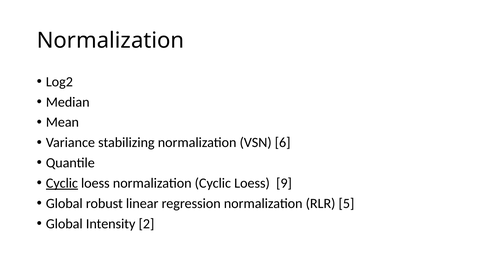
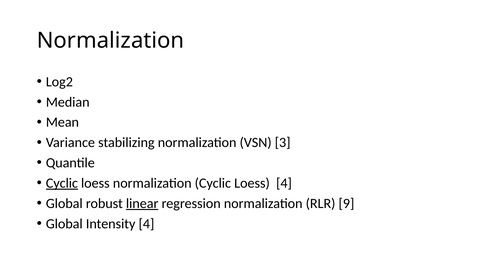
6: 6 -> 3
Loess 9: 9 -> 4
linear underline: none -> present
5: 5 -> 9
Intensity 2: 2 -> 4
